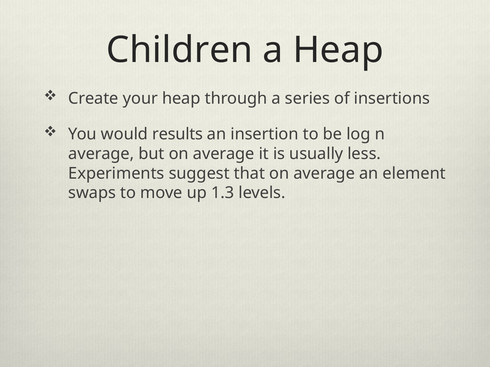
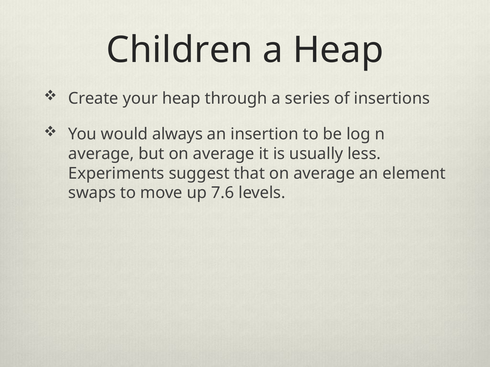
results: results -> always
1.3: 1.3 -> 7.6
